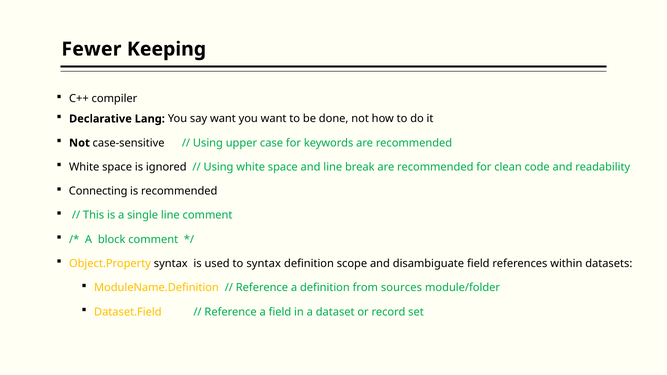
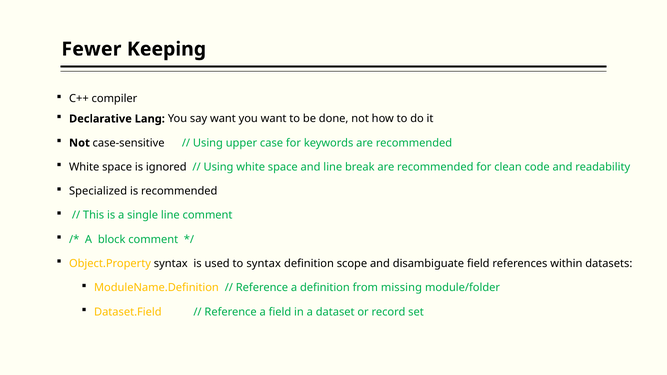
Connecting: Connecting -> Specialized
sources: sources -> missing
